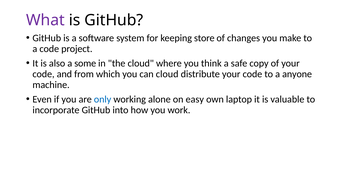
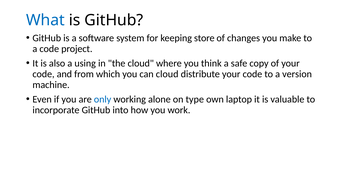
What colour: purple -> blue
some: some -> using
anyone: anyone -> version
easy: easy -> type
